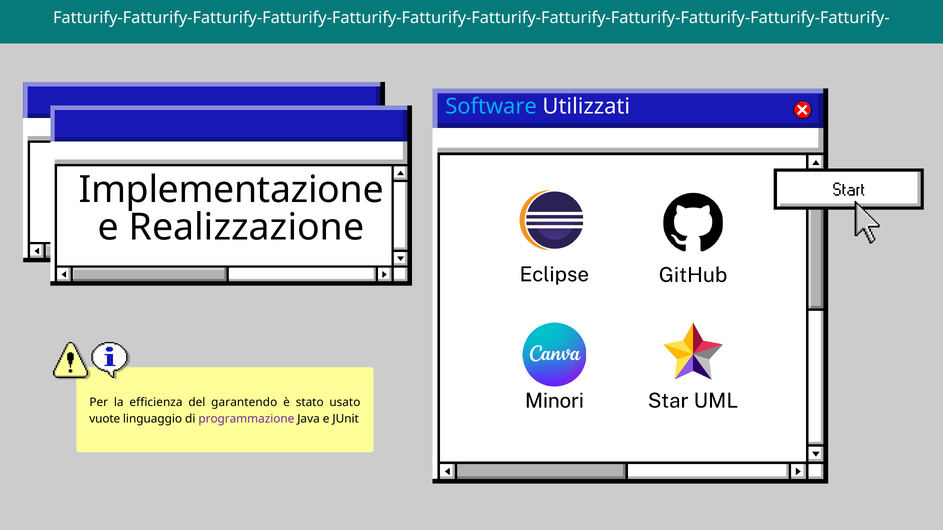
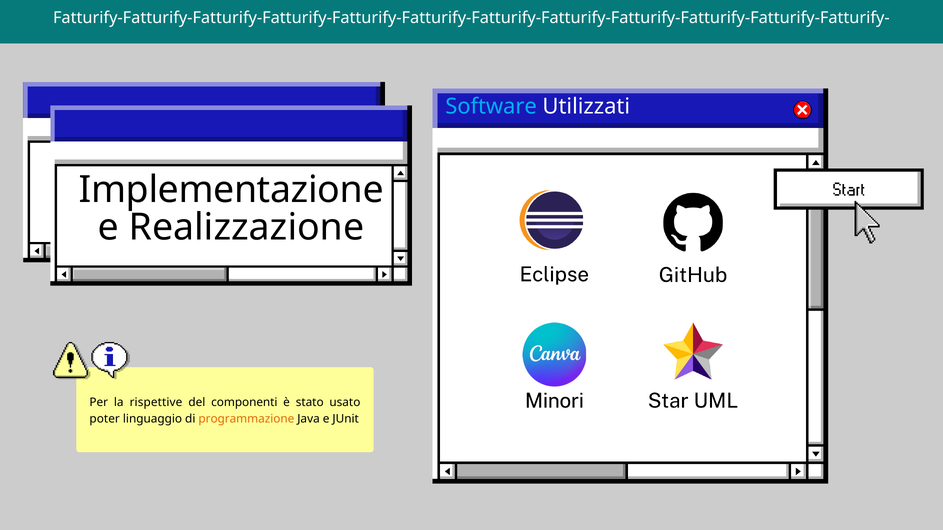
efficienza: efficienza -> rispettive
garantendo: garantendo -> componenti
vuote: vuote -> poter
programmazione colour: purple -> orange
